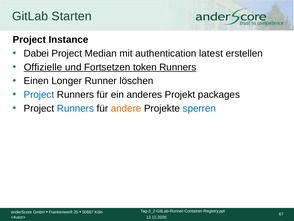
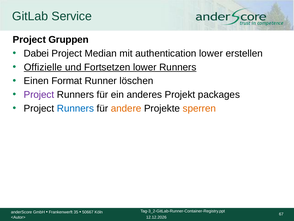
Starten: Starten -> Service
Instance: Instance -> Gruppen
authentication latest: latest -> lower
Fortsetzen token: token -> lower
Longer: Longer -> Format
Project at (39, 94) colour: blue -> purple
sperren colour: blue -> orange
